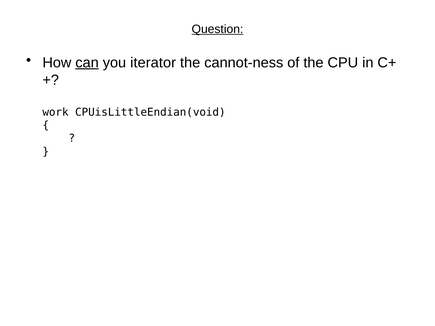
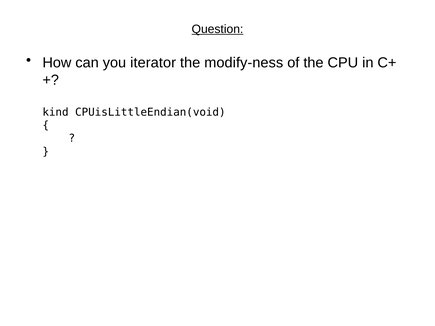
can underline: present -> none
cannot-ness: cannot-ness -> modify-ness
work: work -> kind
